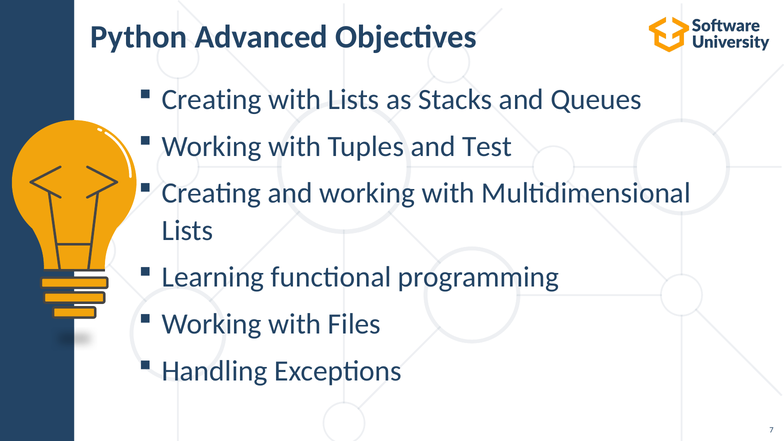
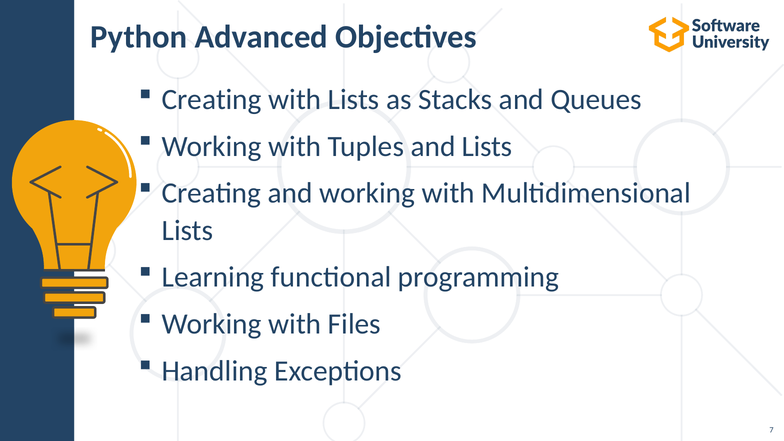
and Test: Test -> Lists
